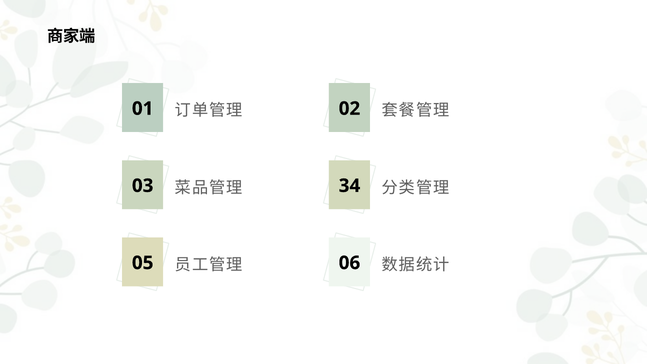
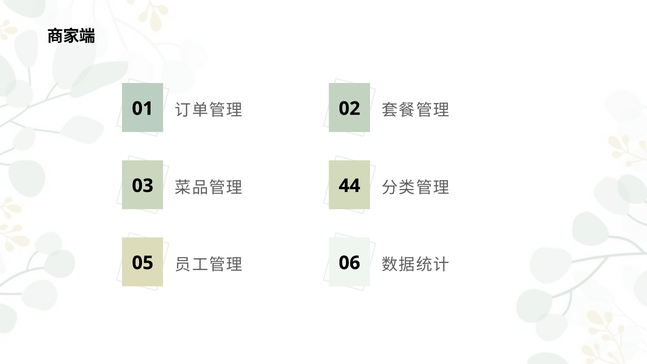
34: 34 -> 44
